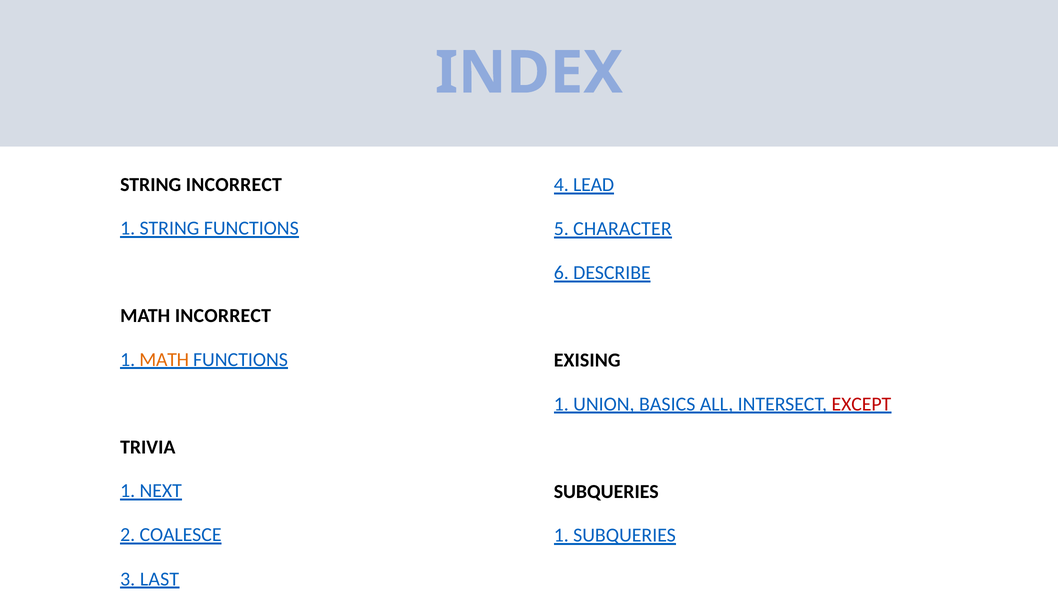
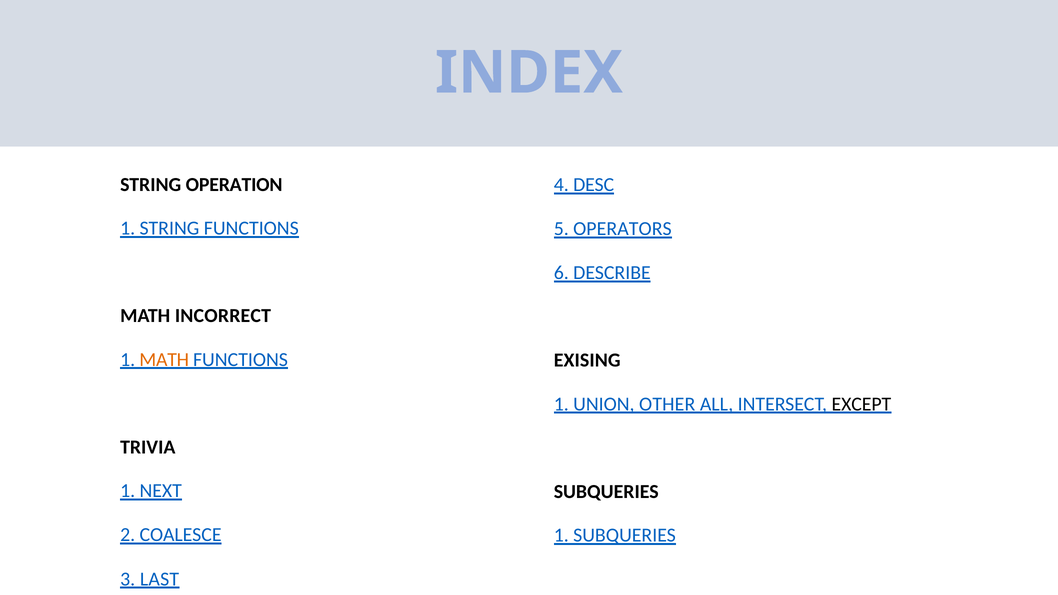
STRING INCORRECT: INCORRECT -> OPERATION
LEAD: LEAD -> DESC
CHARACTER: CHARACTER -> OPERATORS
BASICS: BASICS -> OTHER
EXCEPT colour: red -> black
